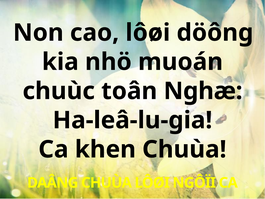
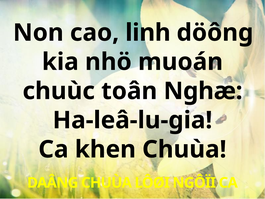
cao lôøi: lôøi -> linh
